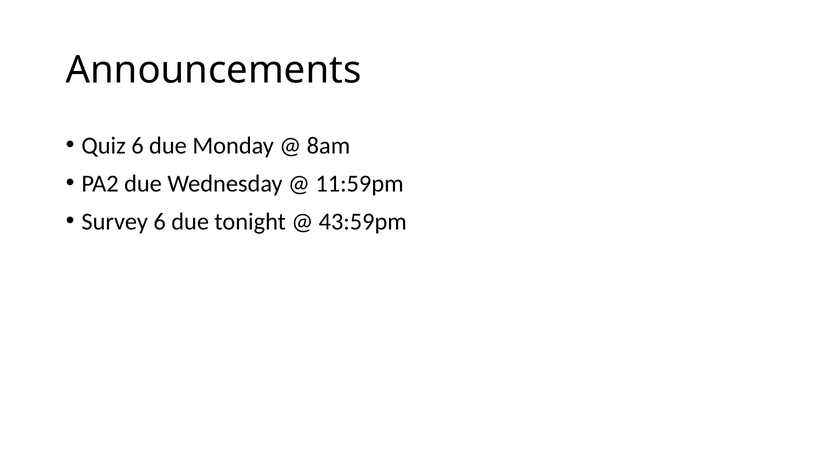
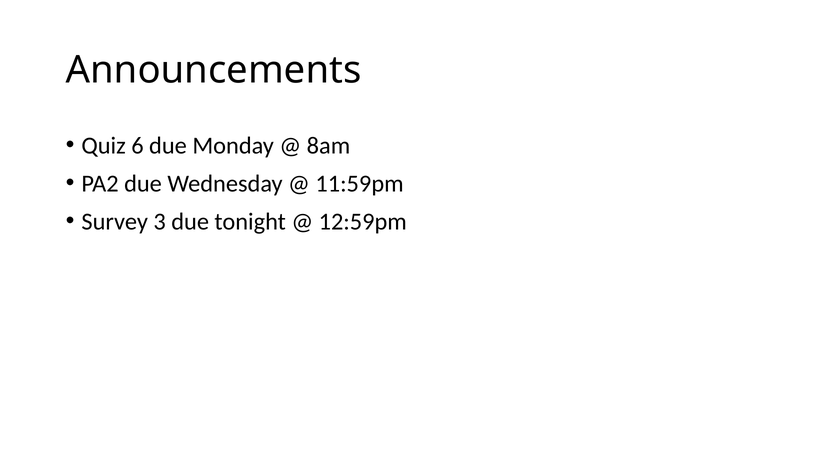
Survey 6: 6 -> 3
43:59pm: 43:59pm -> 12:59pm
